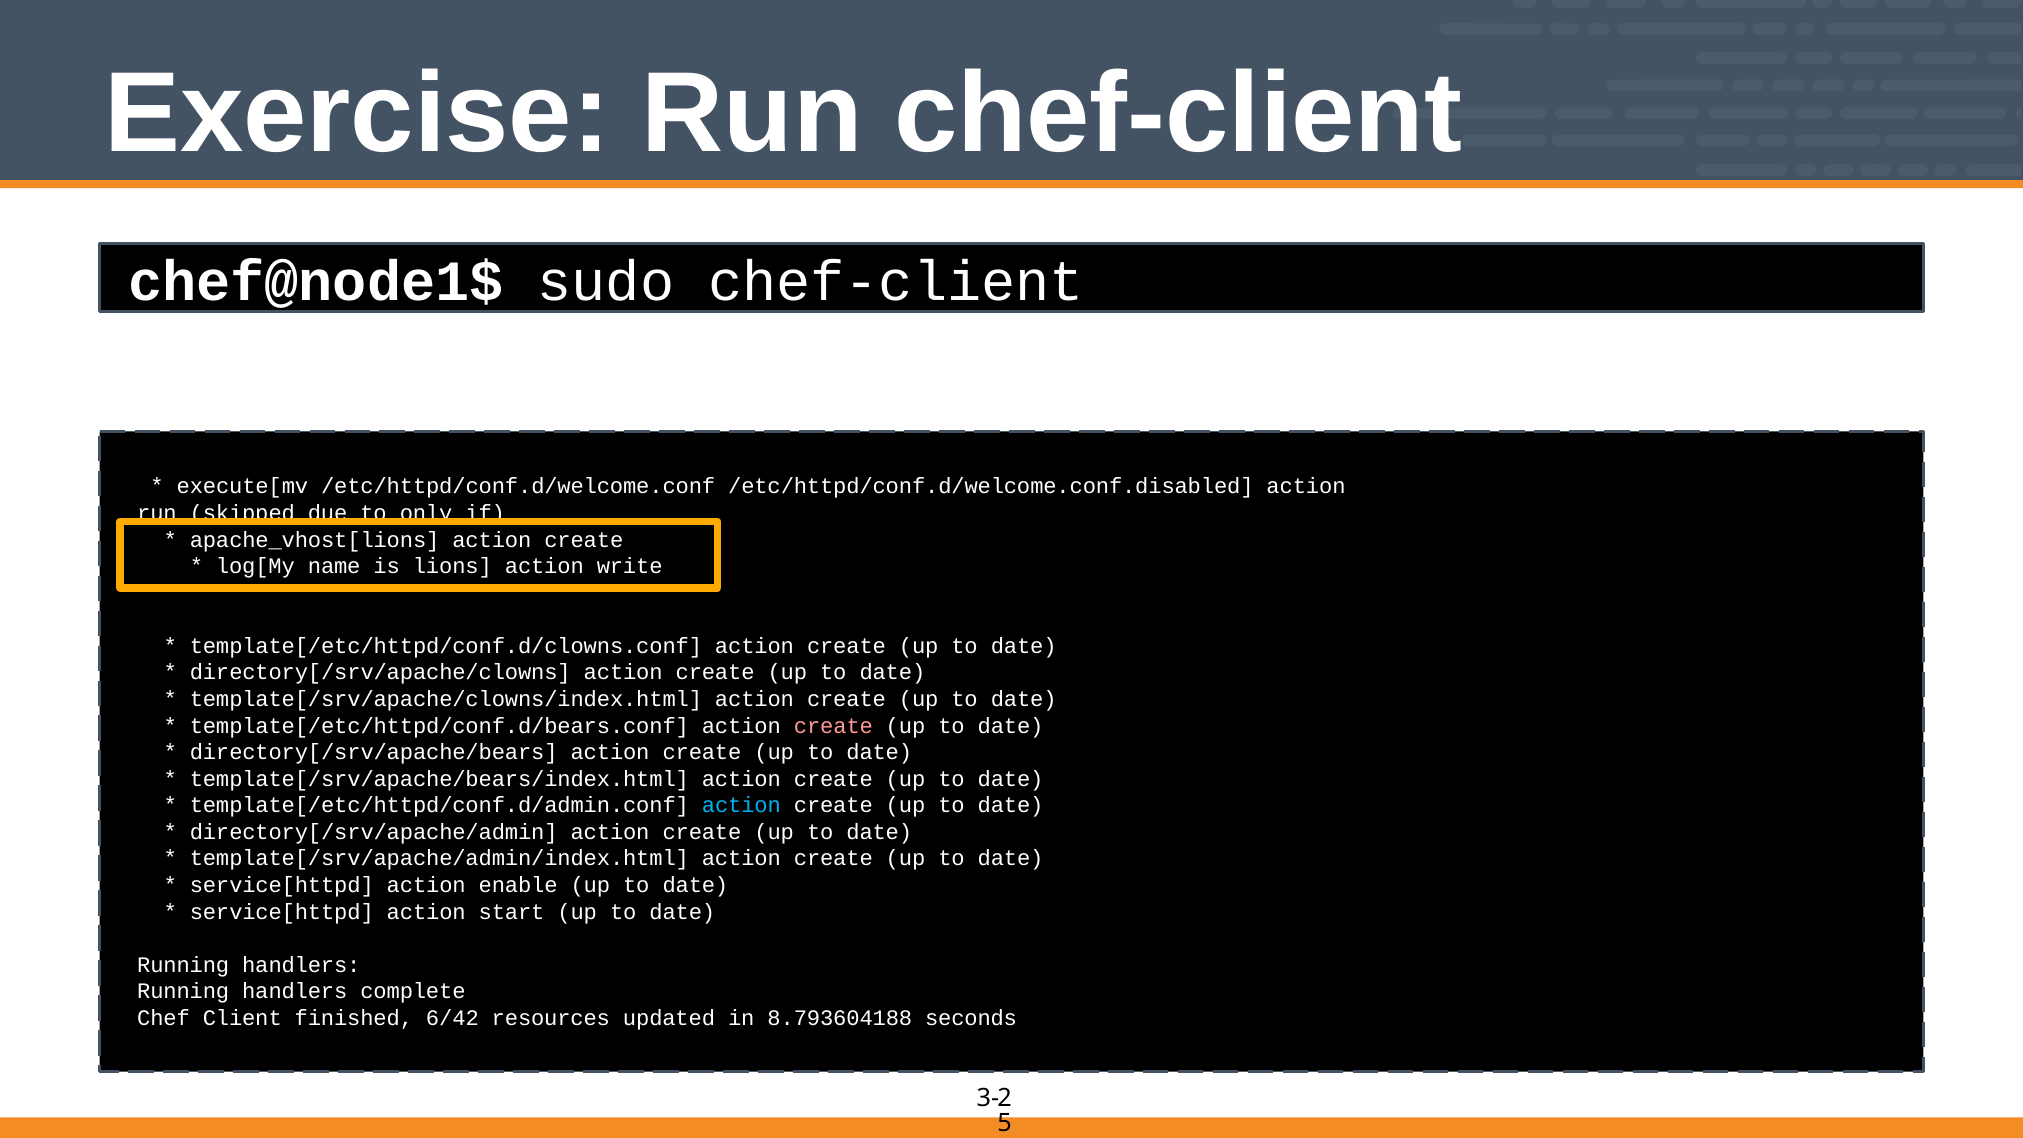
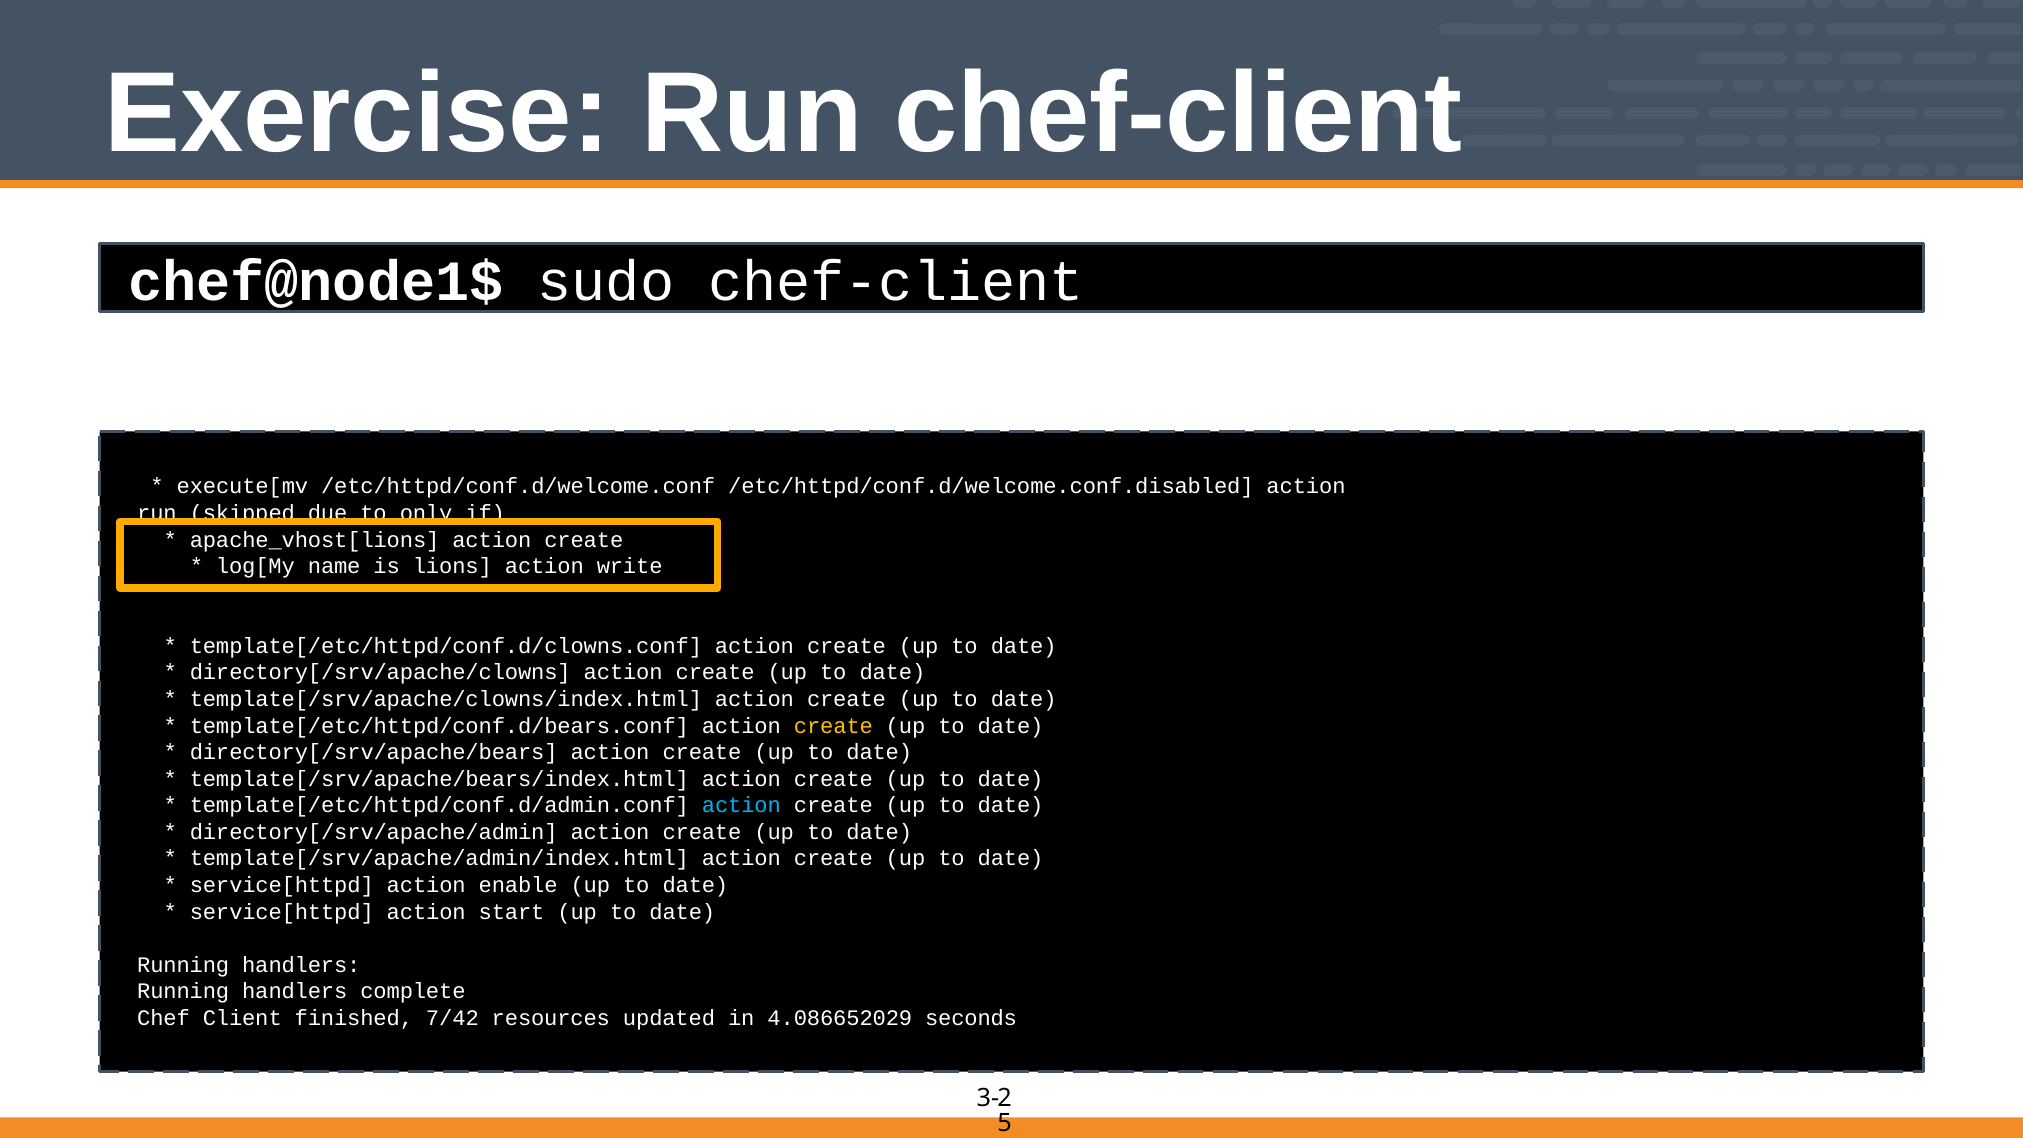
create at (833, 726) colour: pink -> yellow
6/42: 6/42 -> 7/42
8.793604188: 8.793604188 -> 4.086652029
